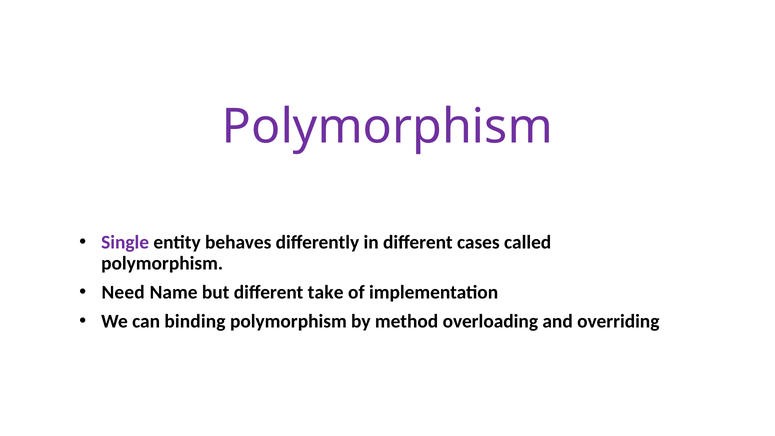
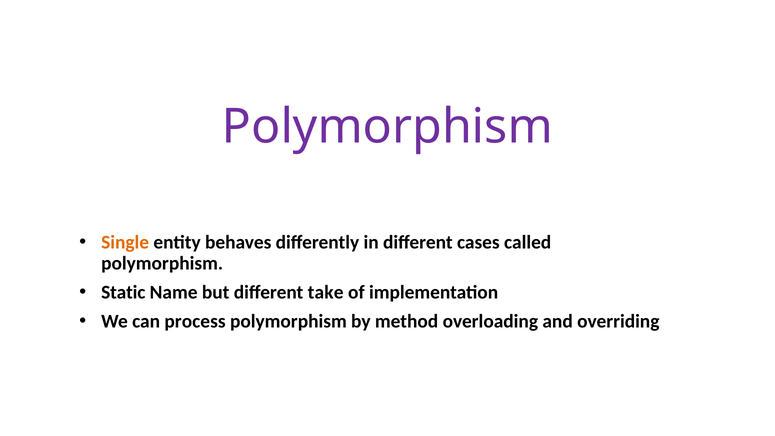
Single colour: purple -> orange
Need: Need -> Static
binding: binding -> process
